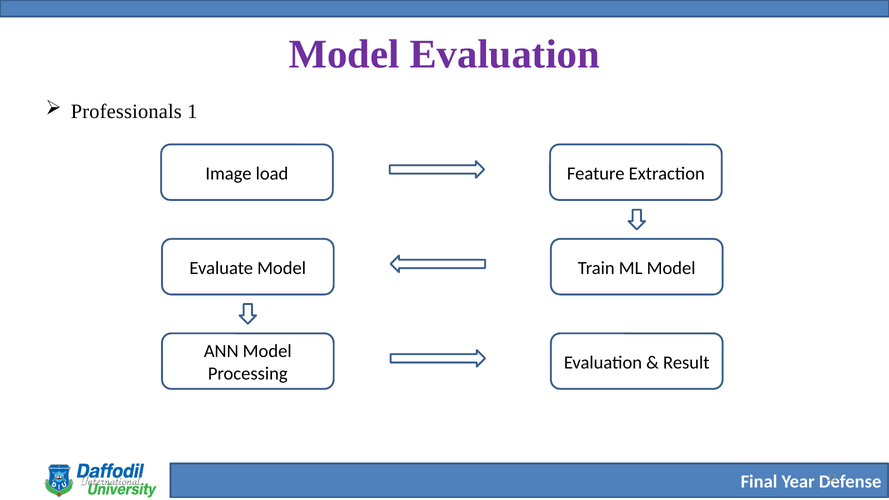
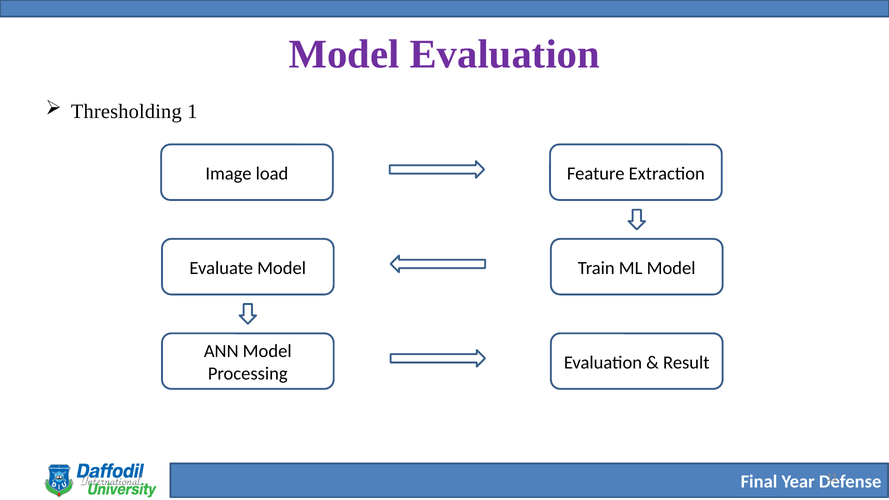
Professionals: Professionals -> Thresholding
